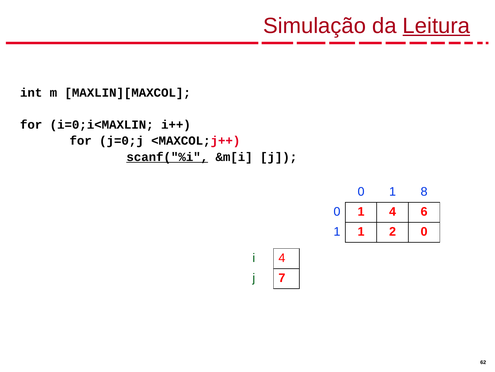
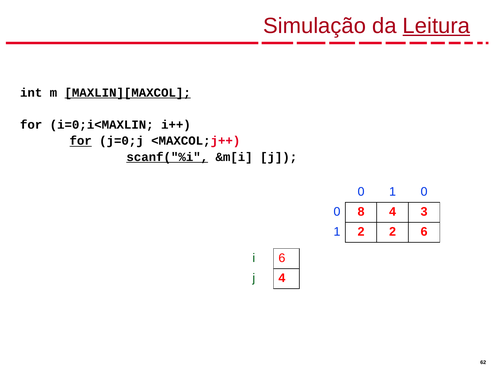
MAXLIN][MAXCOL underline: none -> present
for at (81, 141) underline: none -> present
1 8: 8 -> 0
1 at (361, 211): 1 -> 8
6: 6 -> 3
1 1: 1 -> 2
2 0: 0 -> 6
i 4: 4 -> 6
j 7: 7 -> 4
